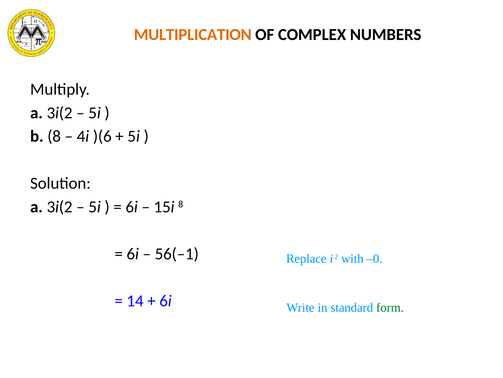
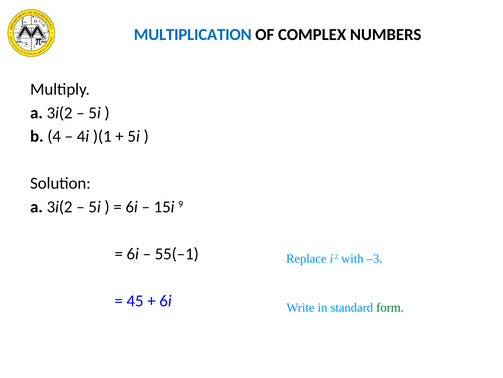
MULTIPLICATION colour: orange -> blue
b 8: 8 -> 4
)(6: )(6 -> )(1
15i 8: 8 -> 9
56(–1: 56(–1 -> 55(–1
–0: –0 -> –3
14: 14 -> 45
